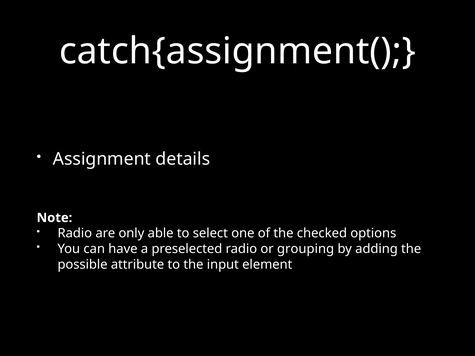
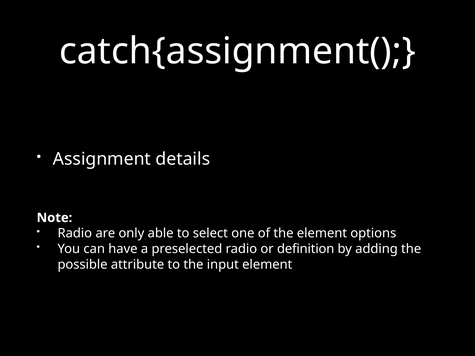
the checked: checked -> element
grouping: grouping -> definition
